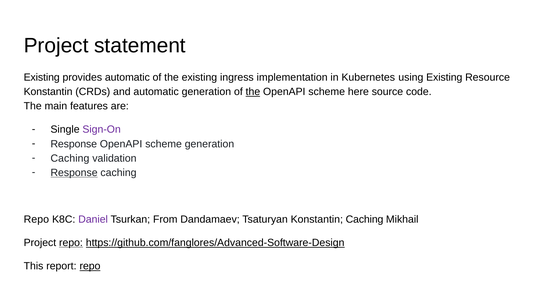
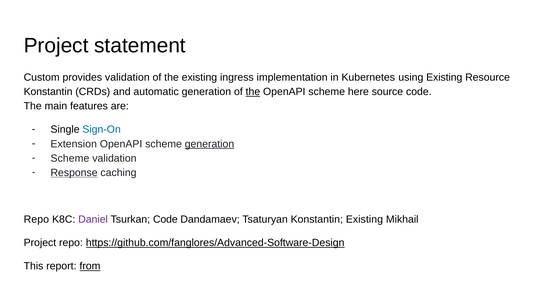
Existing at (42, 77): Existing -> Custom
provides automatic: automatic -> validation
Sign-On colour: purple -> blue
Response at (74, 144): Response -> Extension
generation at (209, 144) underline: none -> present
Caching at (70, 158): Caching -> Scheme
Tsurkan From: From -> Code
Konstantin Caching: Caching -> Existing
repo at (71, 243) underline: present -> none
report repo: repo -> from
